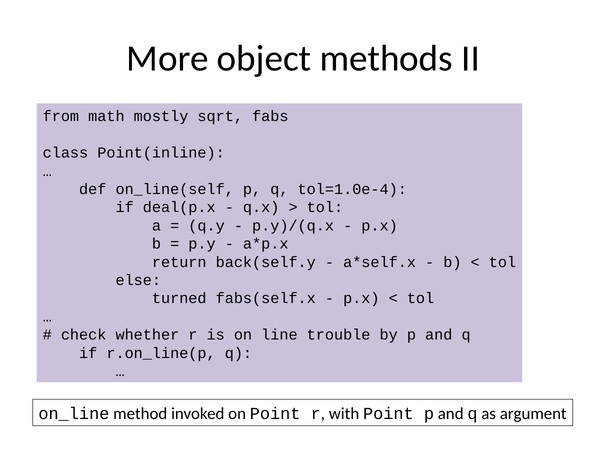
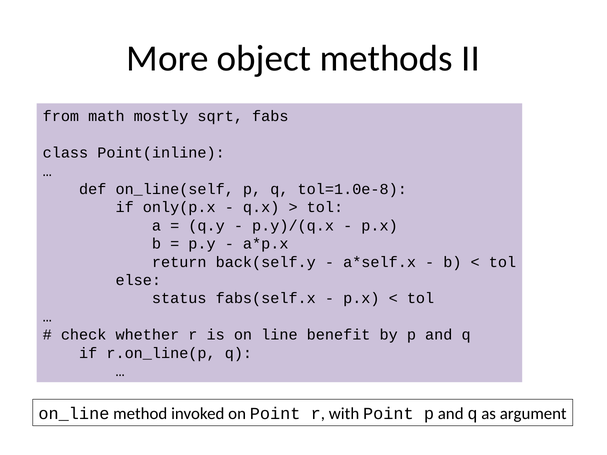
tol=1.0e-4: tol=1.0e-4 -> tol=1.0e-8
deal(p.x: deal(p.x -> only(p.x
turned: turned -> status
trouble: trouble -> benefit
